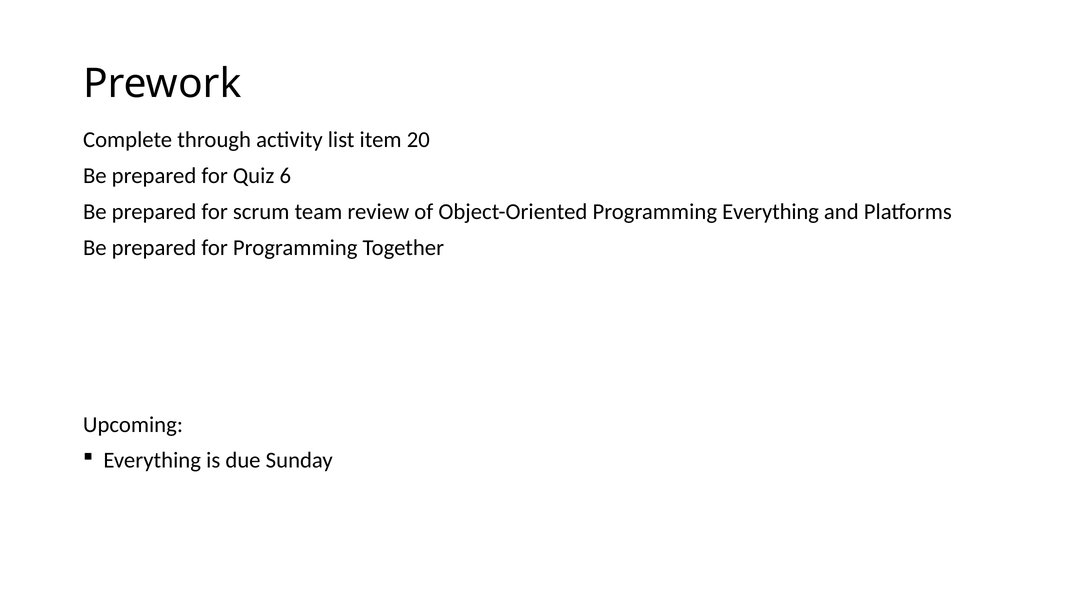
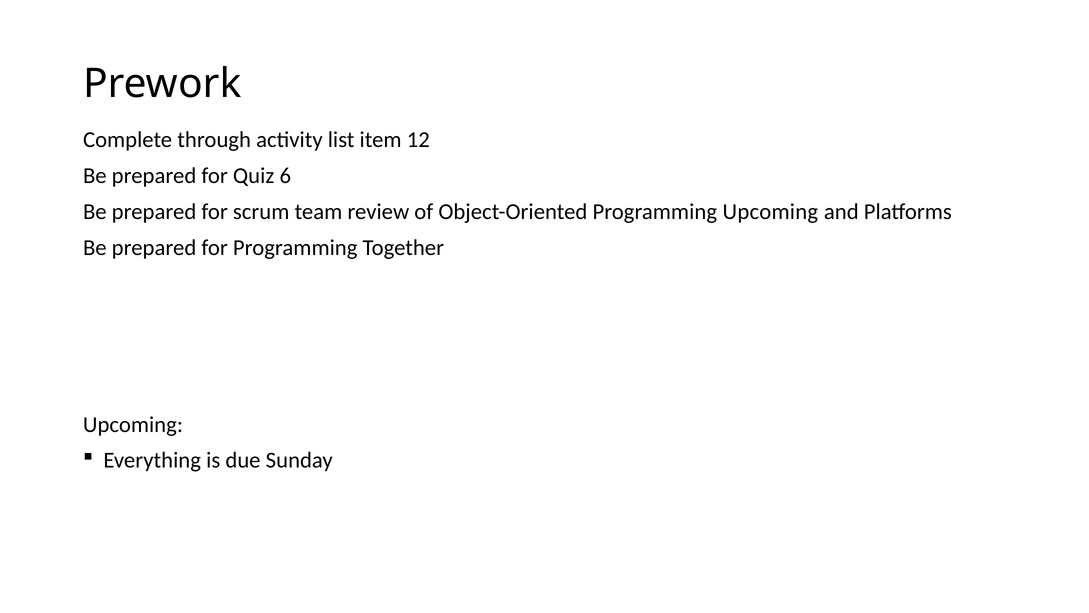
20: 20 -> 12
Programming Everything: Everything -> Upcoming
